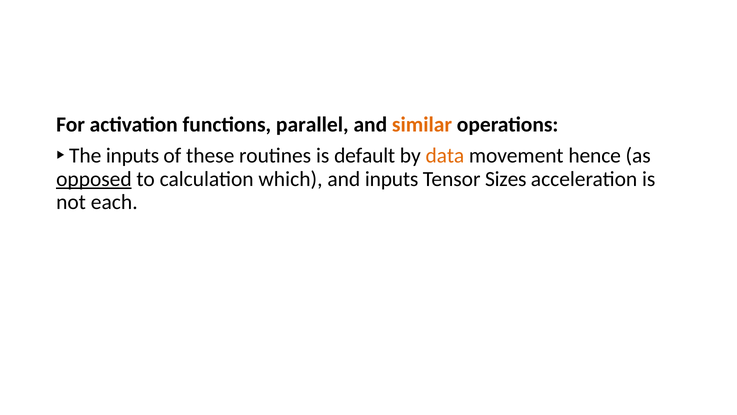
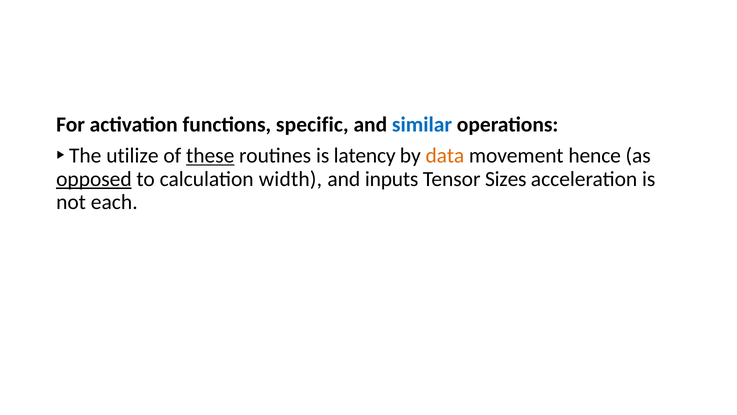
parallel: parallel -> specific
similar colour: orange -> blue
The inputs: inputs -> utilize
these underline: none -> present
default: default -> latency
which: which -> width
